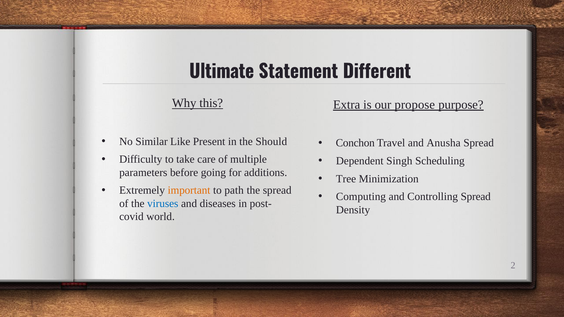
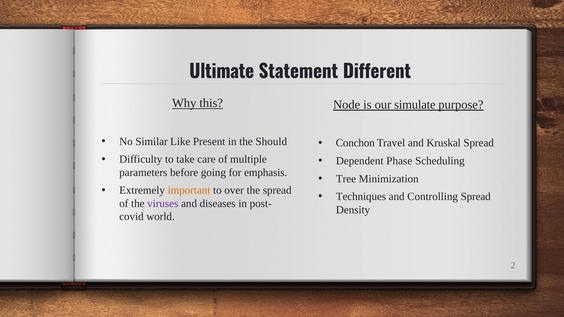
Extra: Extra -> Node
propose: propose -> simulate
Anusha: Anusha -> Kruskal
Singh: Singh -> Phase
additions: additions -> emphasis
path: path -> over
Computing: Computing -> Techniques
viruses colour: blue -> purple
